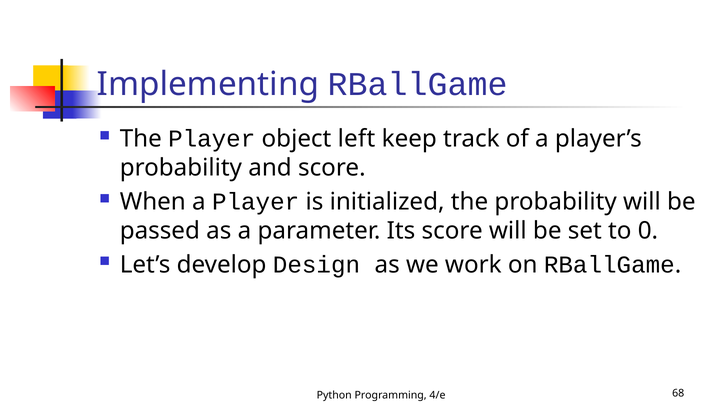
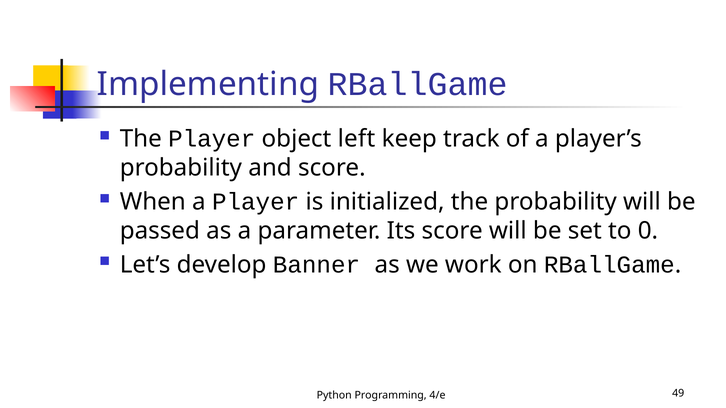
Design: Design -> Banner
68: 68 -> 49
